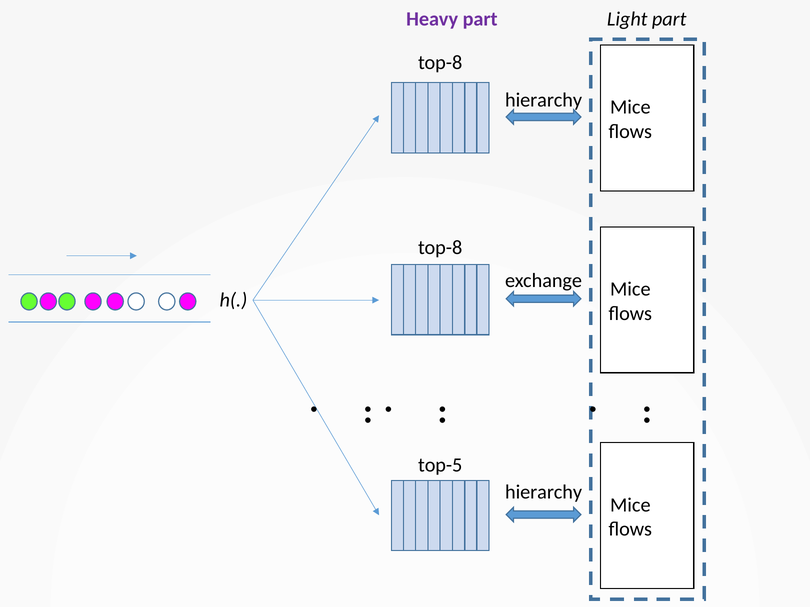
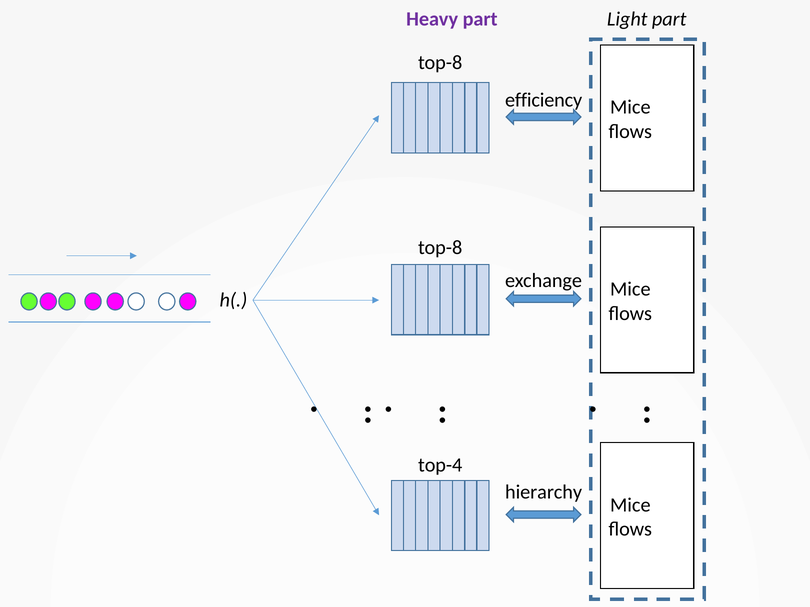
hierarchy at (544, 100): hierarchy -> efficiency
top-5: top-5 -> top-4
